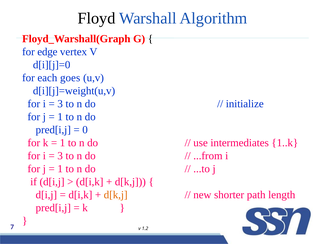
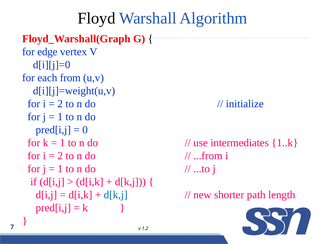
goes: goes -> from
3 at (60, 104): 3 -> 2
3 at (60, 156): 3 -> 2
d[k,j at (116, 195) colour: orange -> blue
